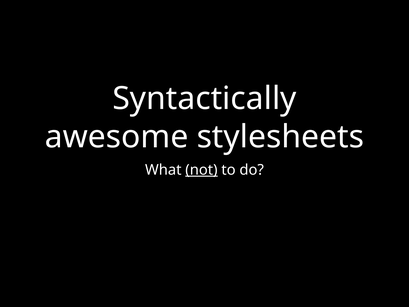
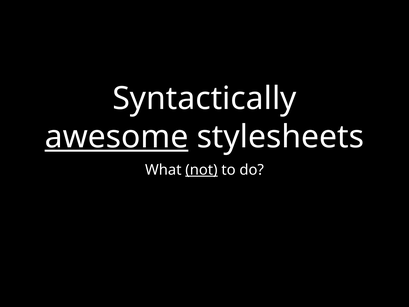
awesome underline: none -> present
